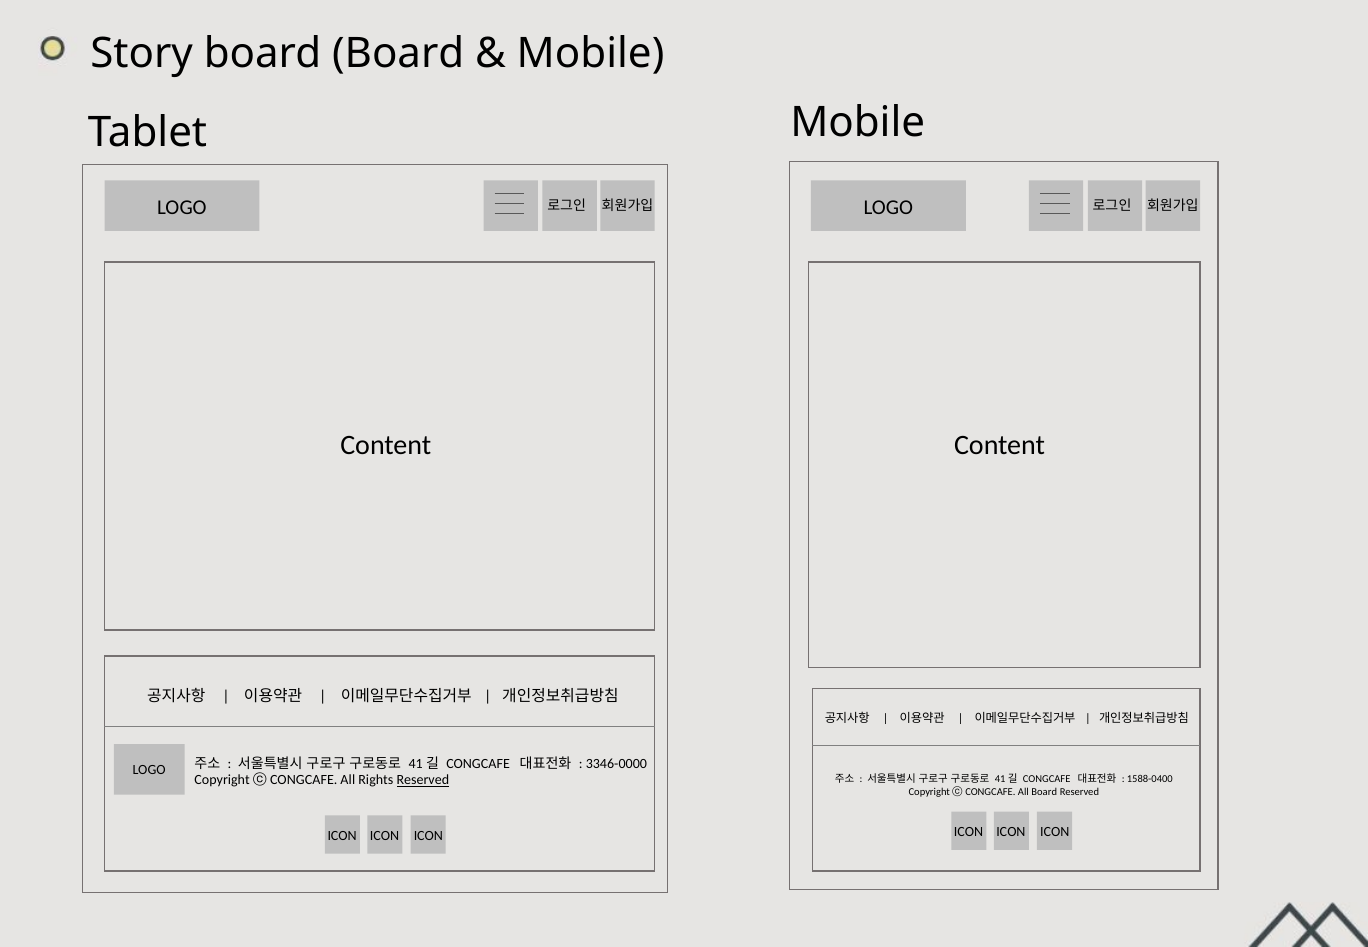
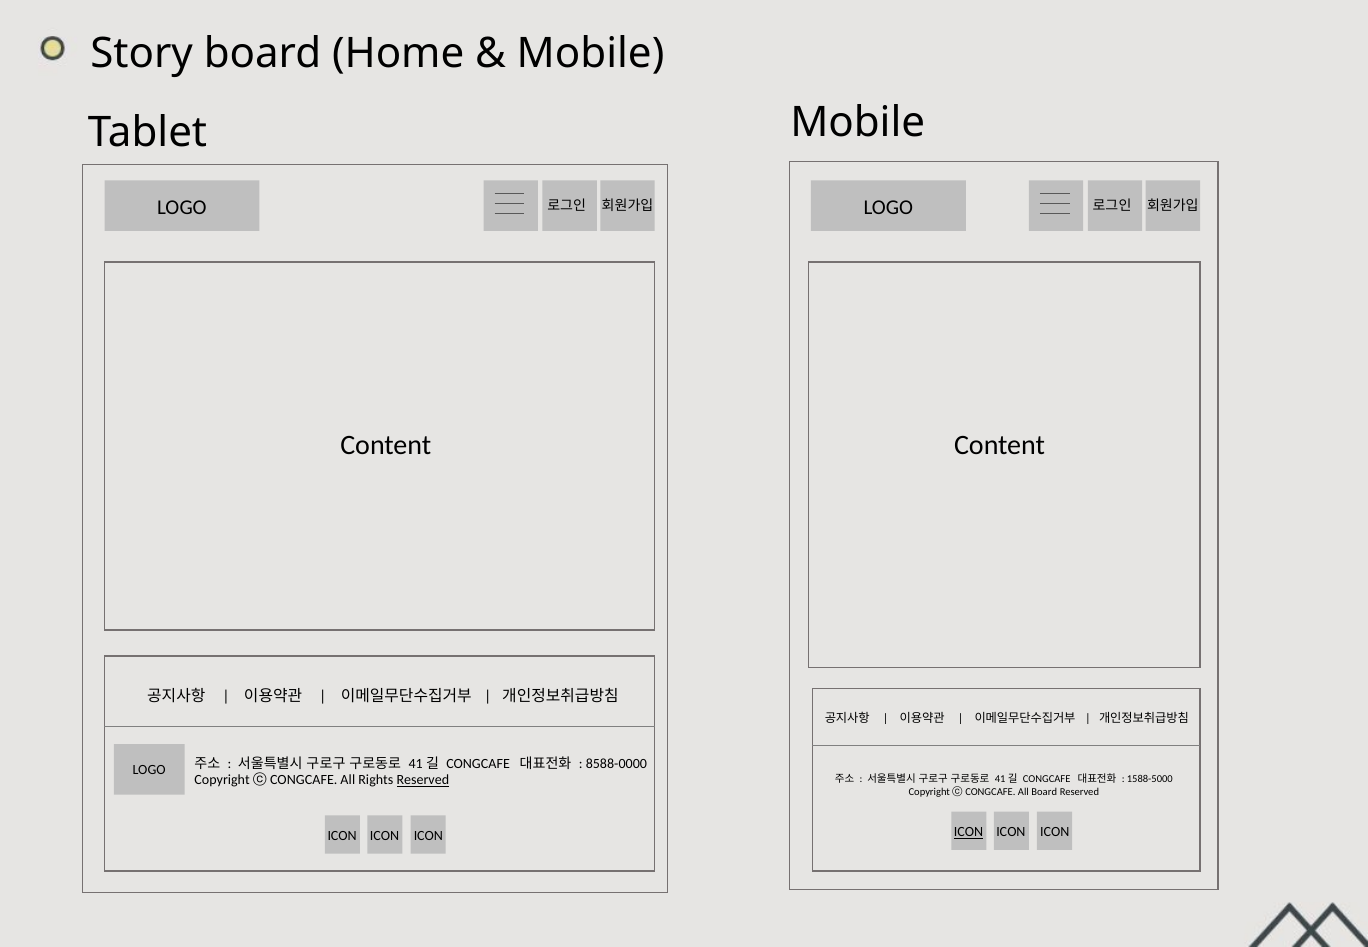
board Board: Board -> Home
3346-0000: 3346-0000 -> 8588-0000
1588-0400: 1588-0400 -> 1588-5000
ICON at (969, 832) underline: none -> present
